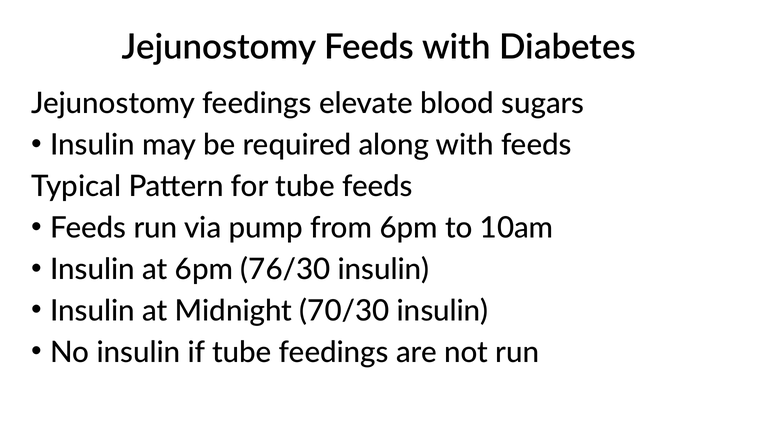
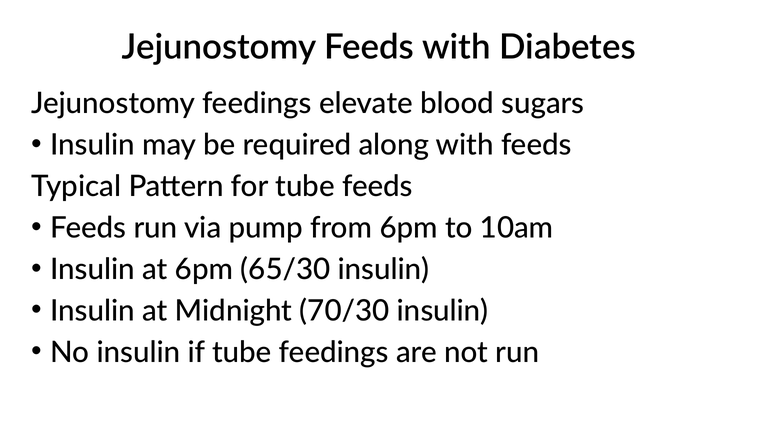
76/30: 76/30 -> 65/30
